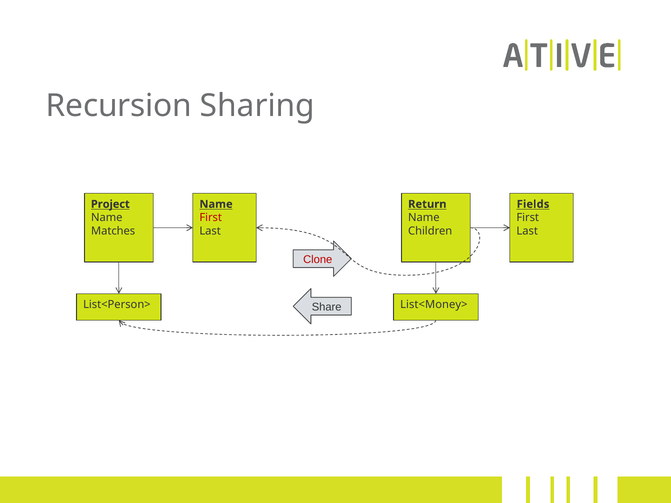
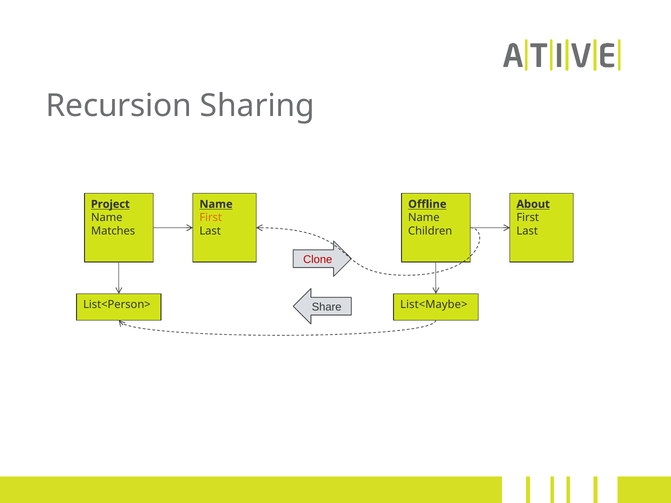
Return: Return -> Offline
Fields: Fields -> About
First at (211, 218) colour: red -> orange
List<Money>: List<Money> -> List<Maybe>
